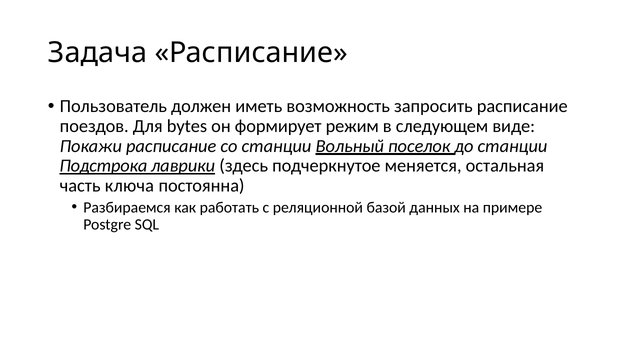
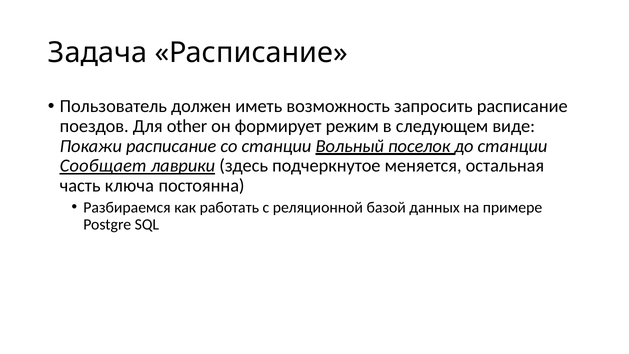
bytes: bytes -> other
Подстрока: Подстрока -> Сообщает
